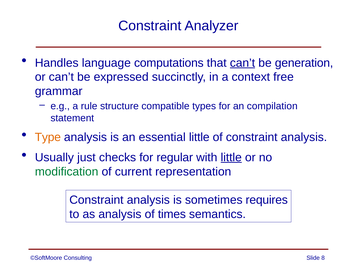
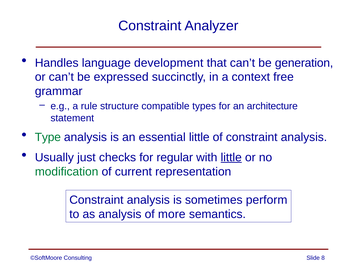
computations: computations -> development
can’t at (242, 63) underline: present -> none
compilation: compilation -> architecture
Type colour: orange -> green
requires: requires -> perform
times: times -> more
